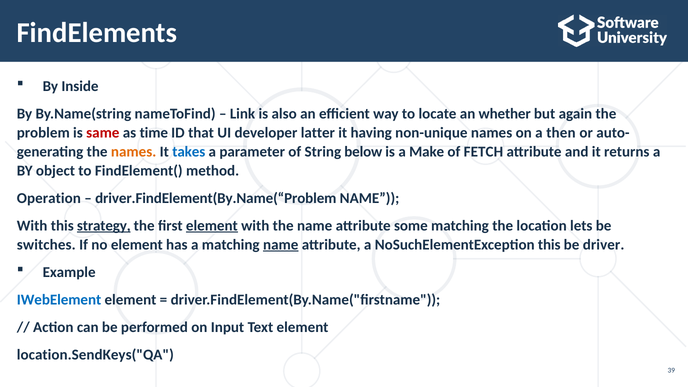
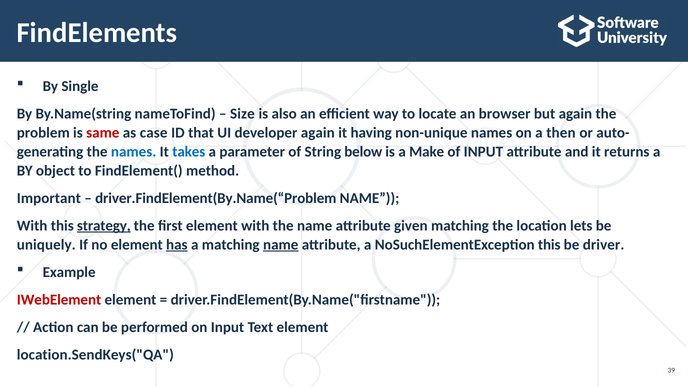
Inside: Inside -> Single
Link: Link -> Size
whether: whether -> browser
time: time -> case
developer latter: latter -> again
names at (134, 152) colour: orange -> blue
of FETCH: FETCH -> INPUT
Operation: Operation -> Important
element at (212, 226) underline: present -> none
some: some -> given
switches: switches -> uniquely
has underline: none -> present
IWebElement colour: blue -> red
